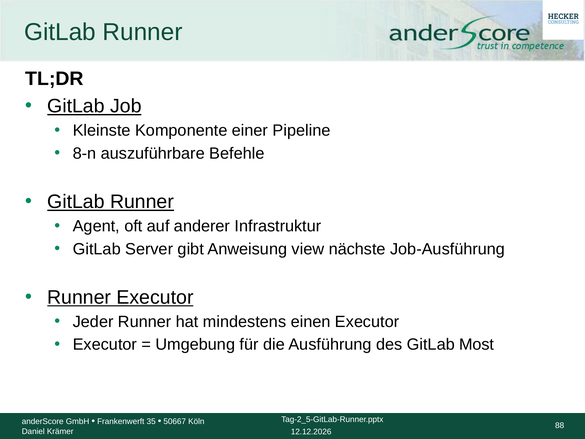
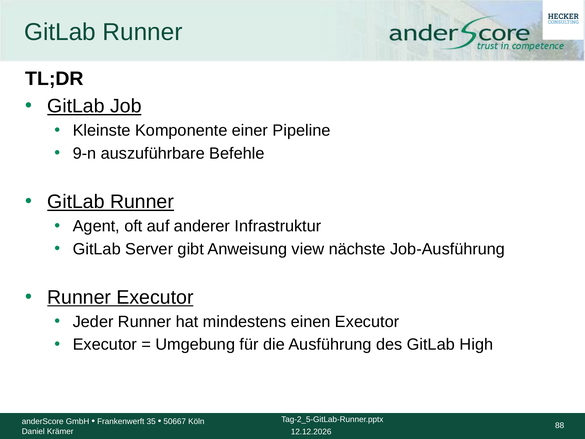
8-n: 8-n -> 9-n
Most: Most -> High
